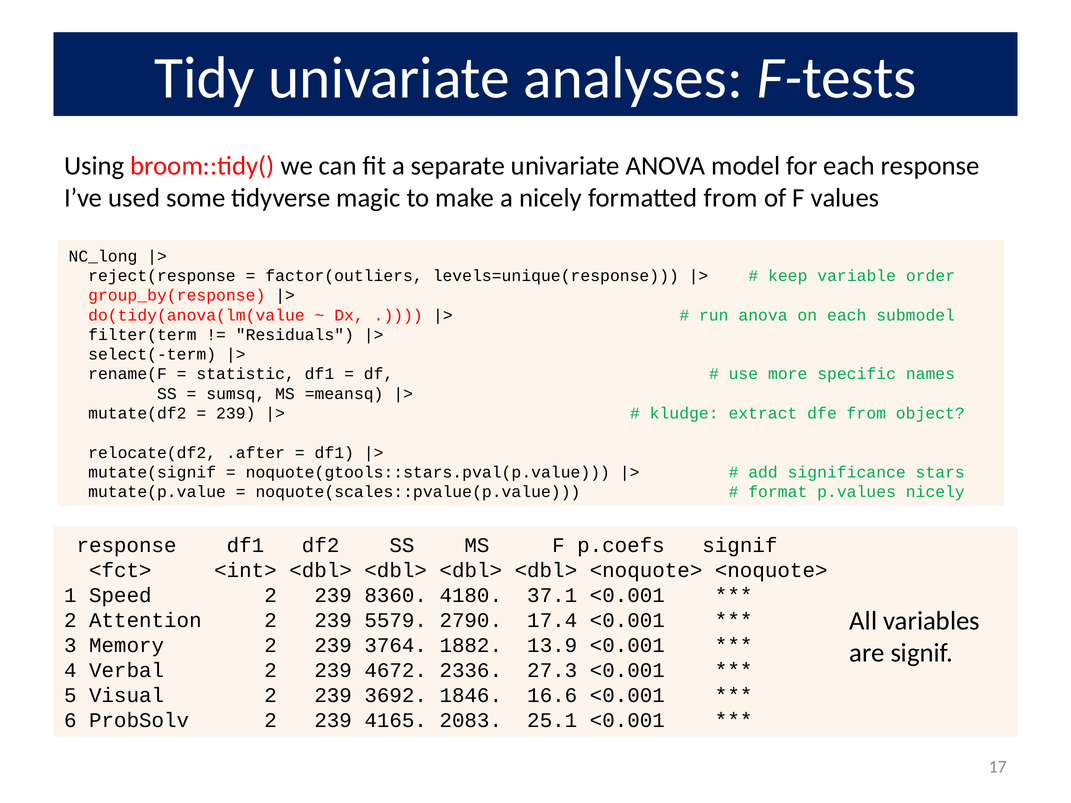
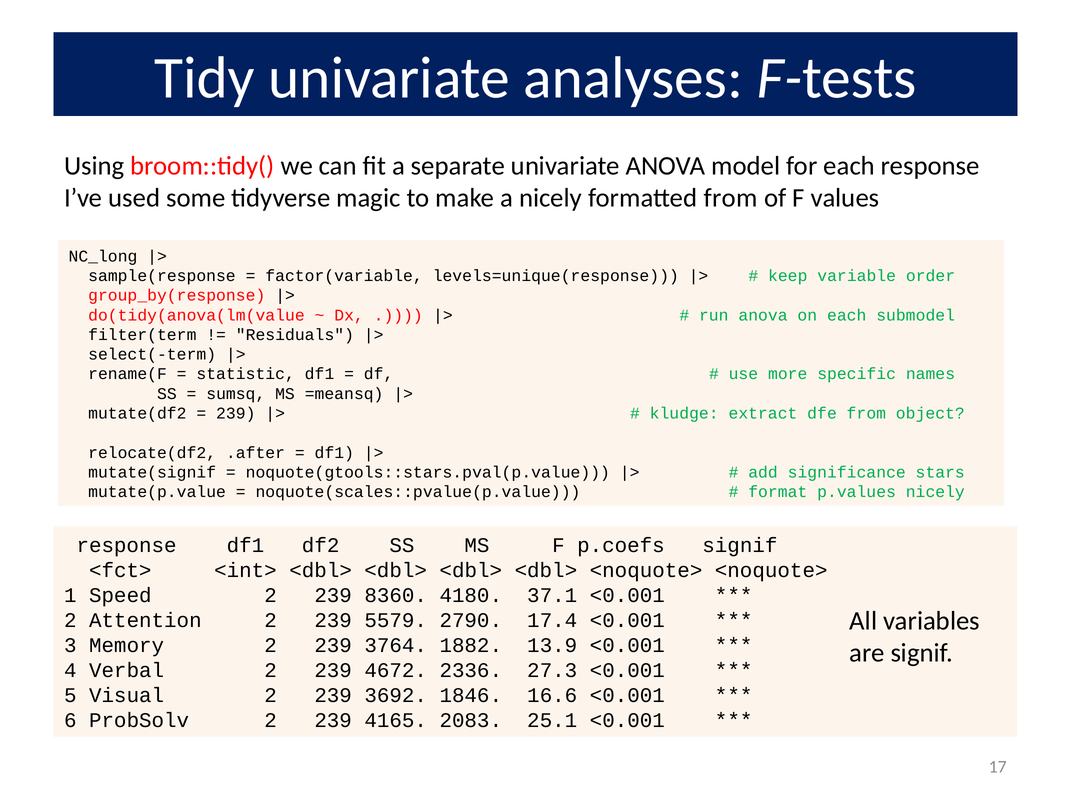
reject(response: reject(response -> sample(response
factor(outliers: factor(outliers -> factor(variable
